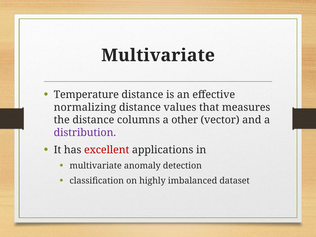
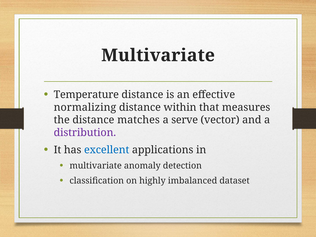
values: values -> within
columns: columns -> matches
other: other -> serve
excellent colour: red -> blue
